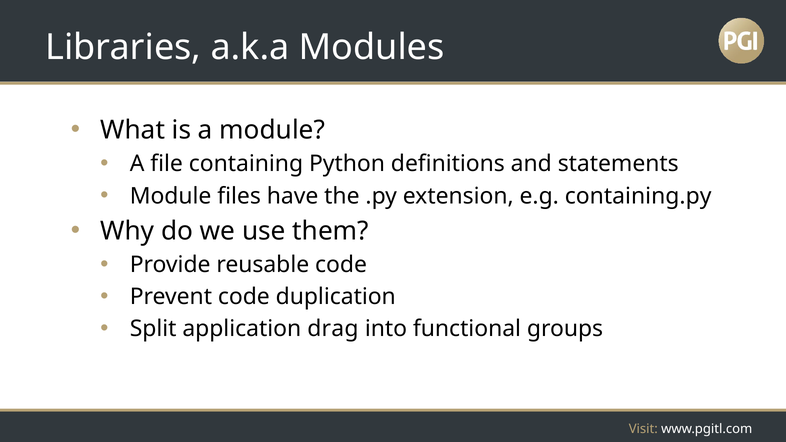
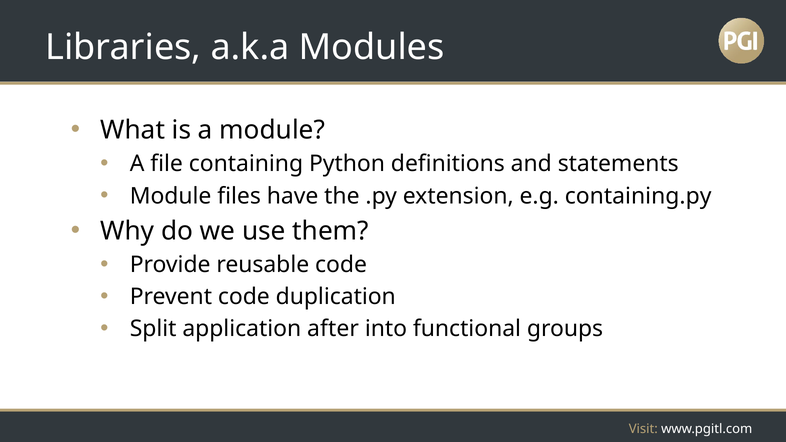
drag: drag -> after
